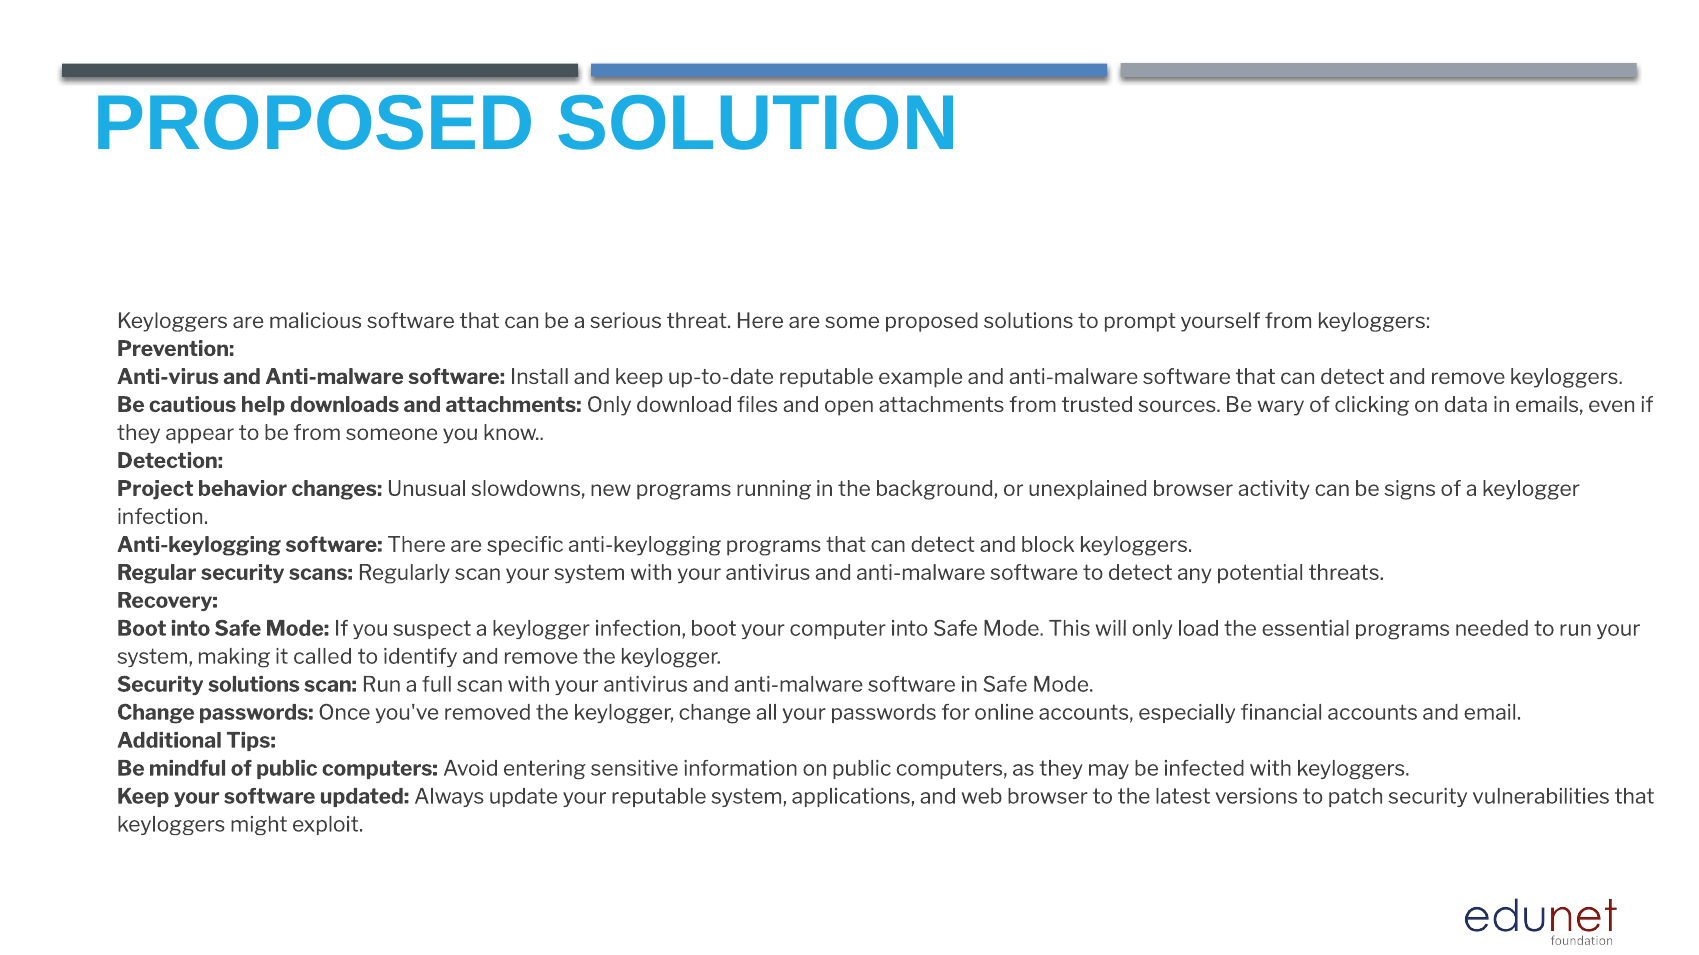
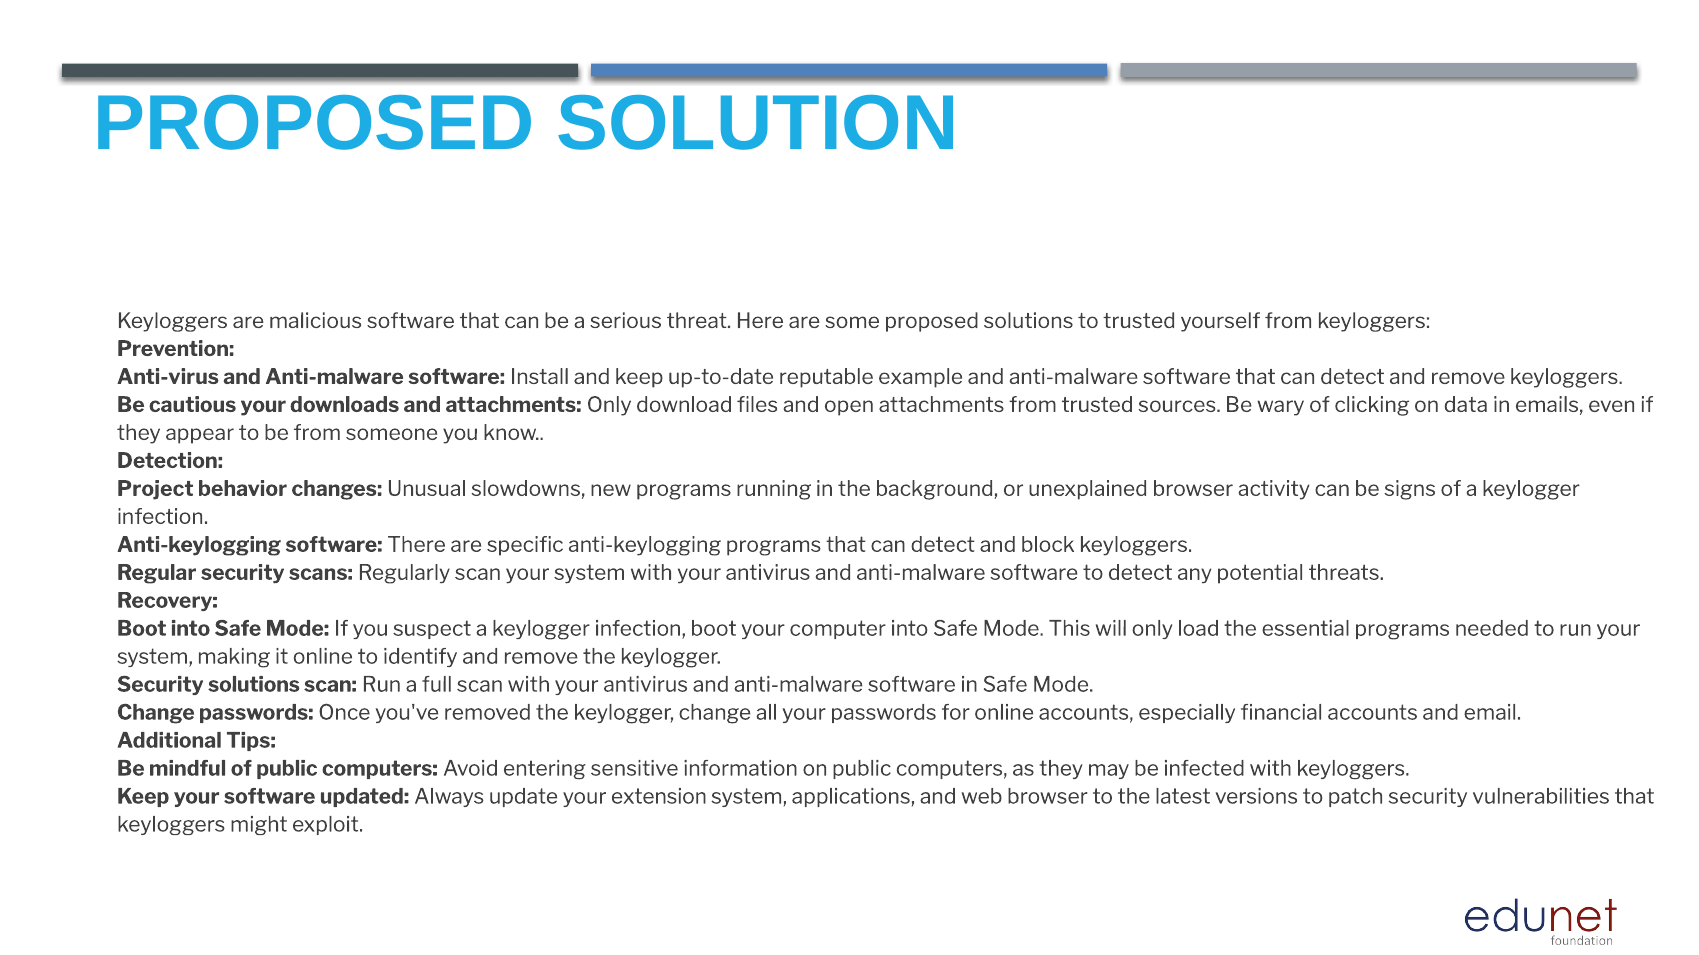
to prompt: prompt -> trusted
cautious help: help -> your
it called: called -> online
your reputable: reputable -> extension
